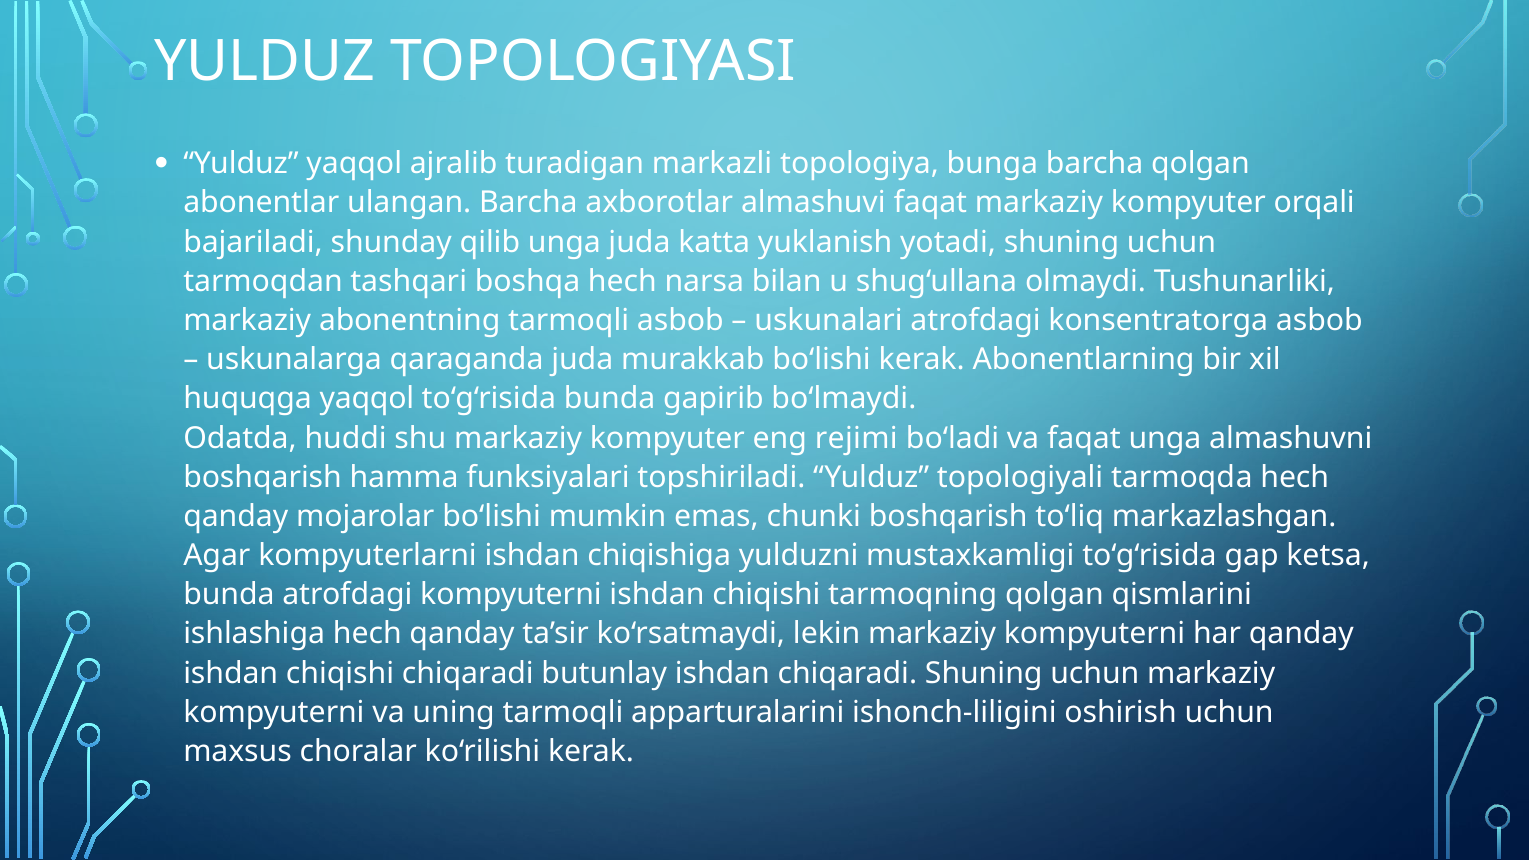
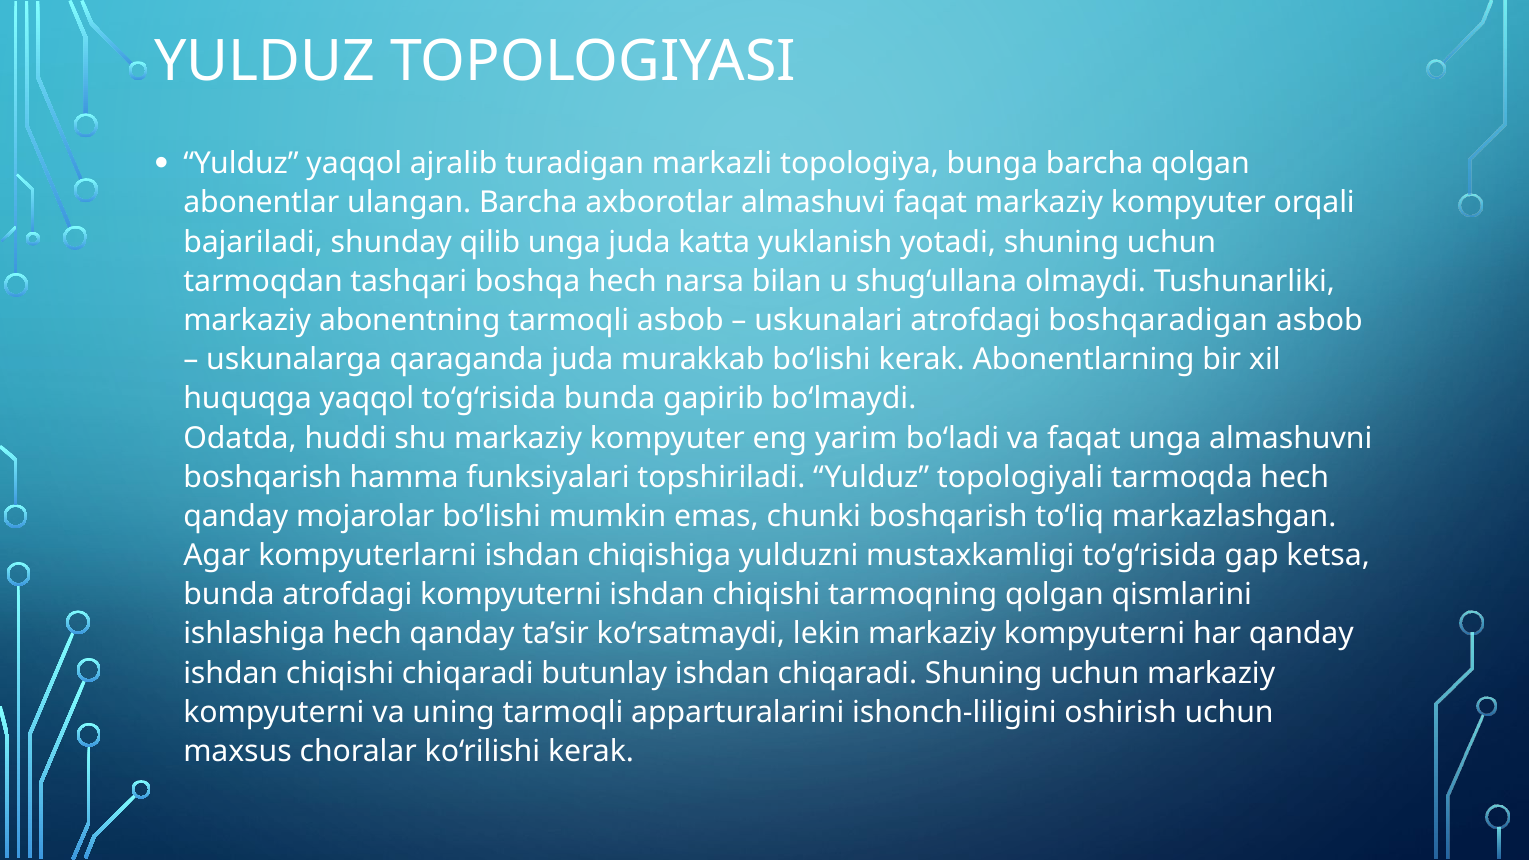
konsentratorga: konsentratorga -> boshqaradigan
rejimi: rejimi -> yarim
